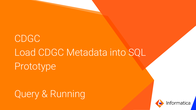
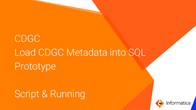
Query: Query -> Script
